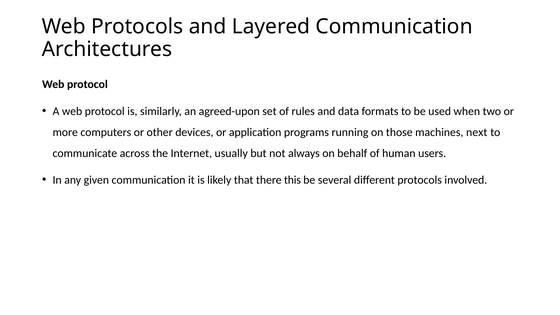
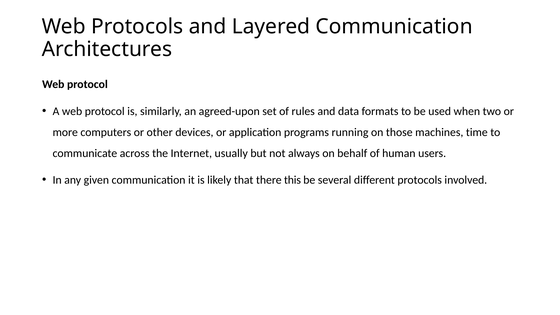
next: next -> time
